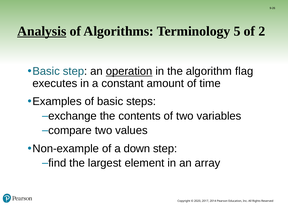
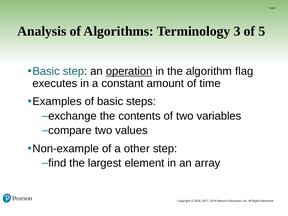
Analysis underline: present -> none
5: 5 -> 3
2: 2 -> 5
down: down -> other
